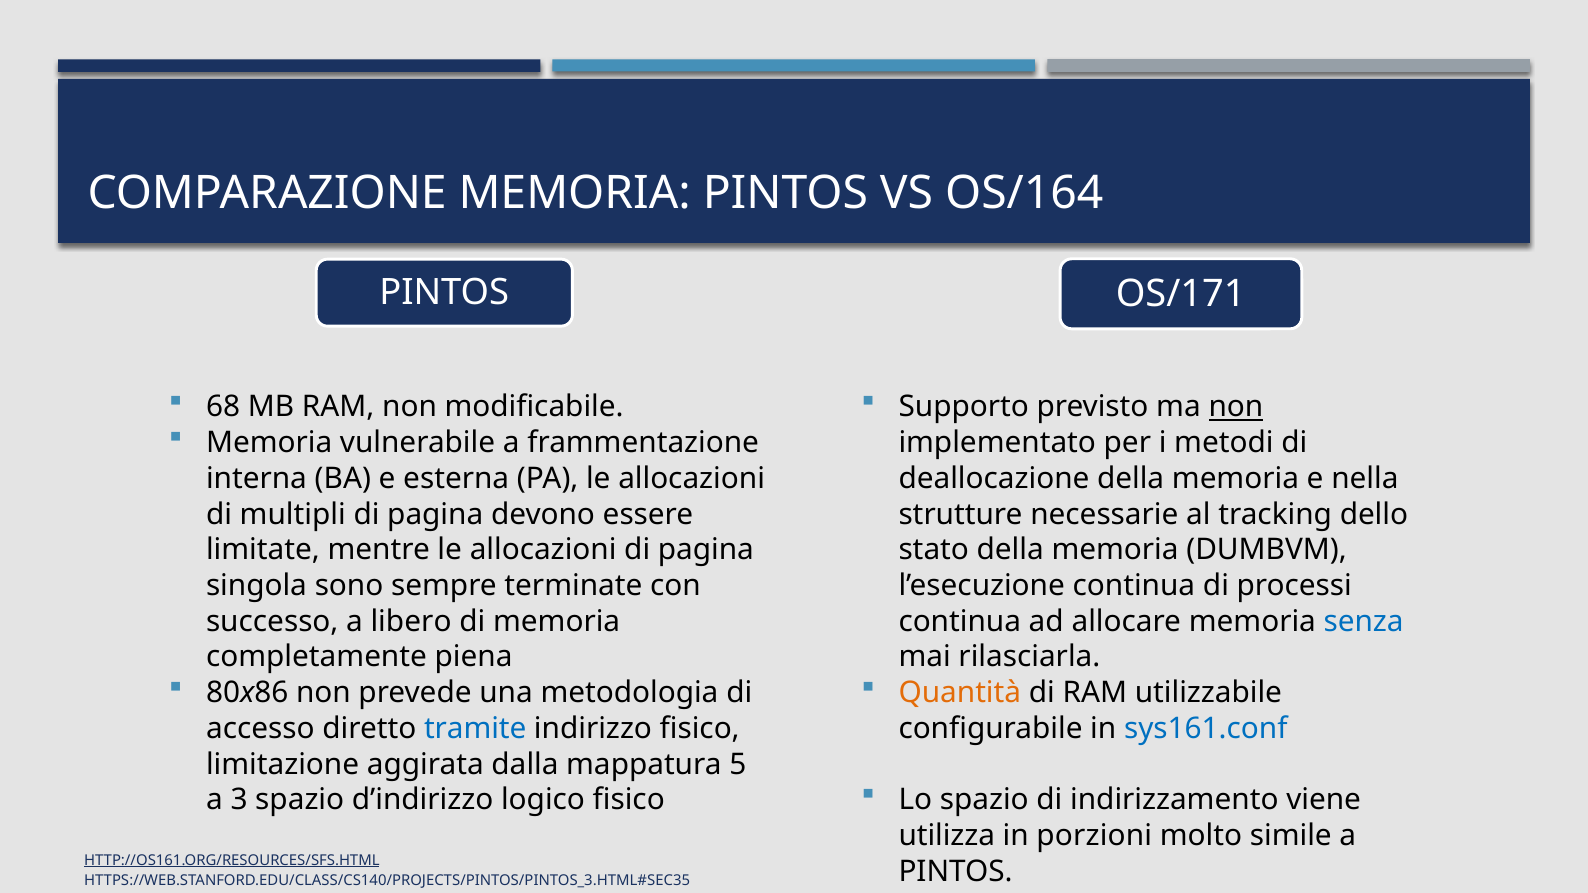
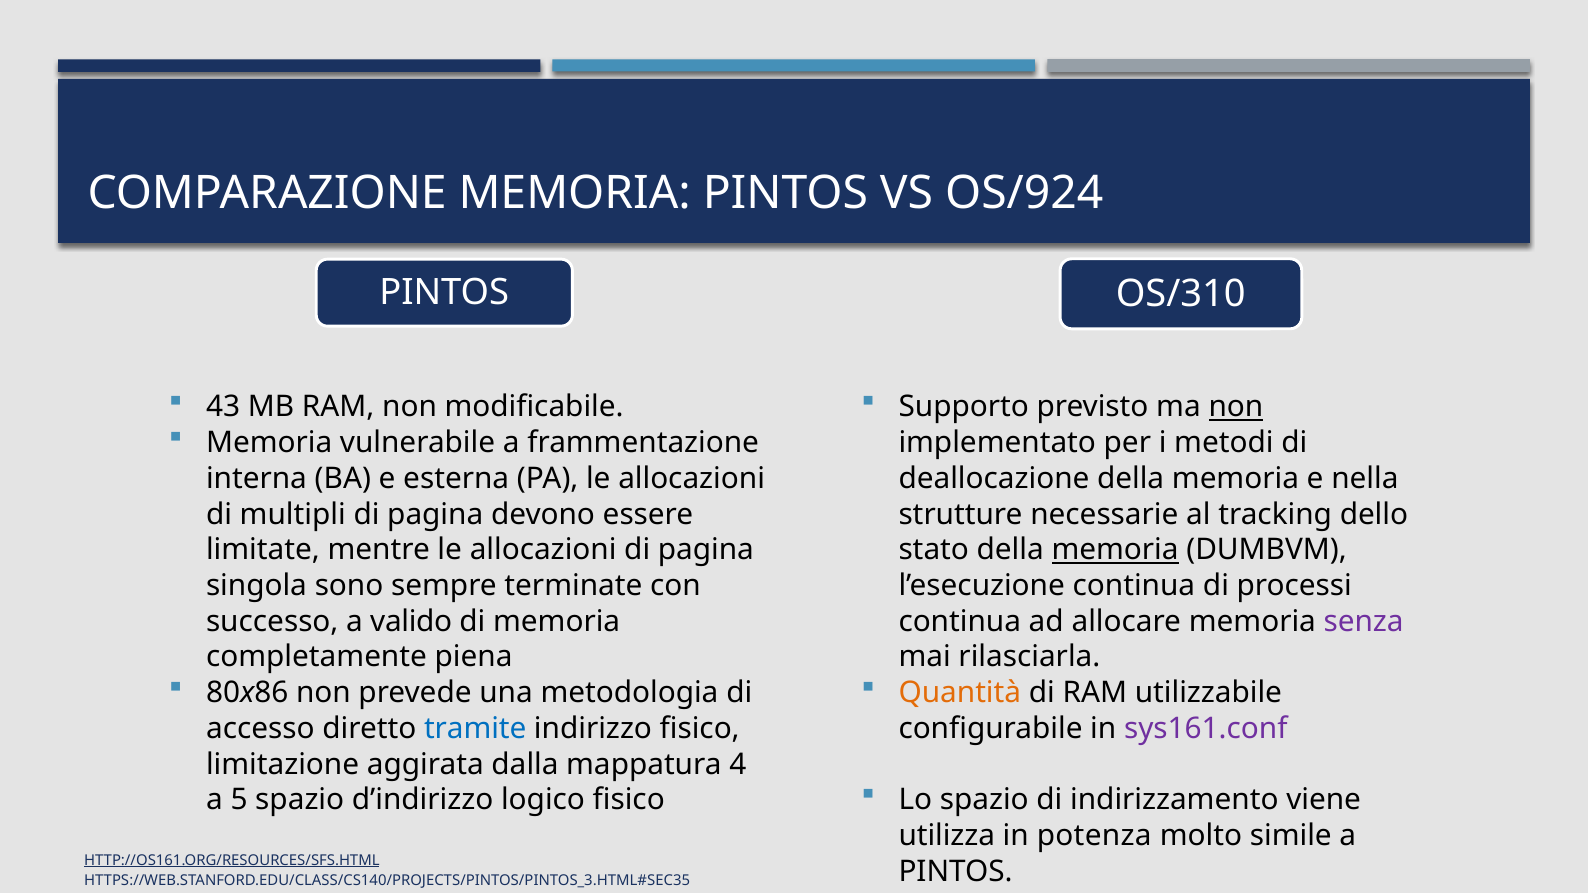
OS/164: OS/164 -> OS/924
OS/171: OS/171 -> OS/310
68: 68 -> 43
memoria at (1115, 550) underline: none -> present
libero: libero -> valido
senza colour: blue -> purple
sys161.conf colour: blue -> purple
5: 5 -> 4
3: 3 -> 5
porzioni: porzioni -> potenza
